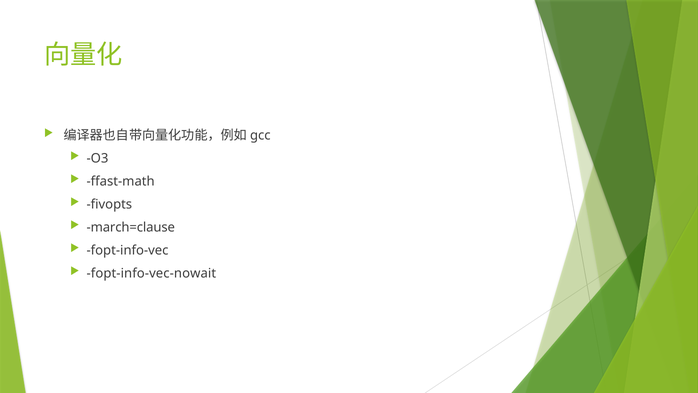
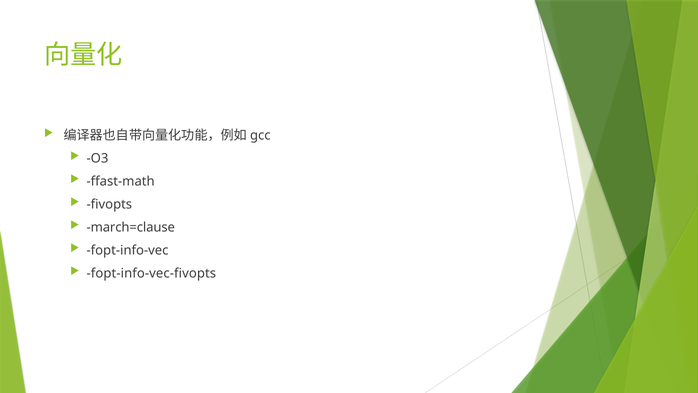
fopt-info-vec-nowait: fopt-info-vec-nowait -> fopt-info-vec-fivopts
